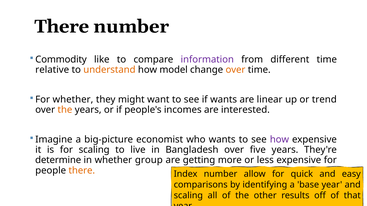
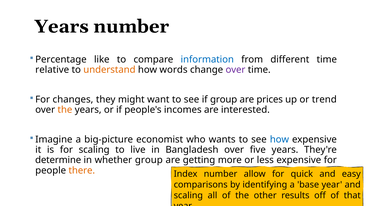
There at (62, 27): There -> Years
Commodity: Commodity -> Percentage
information colour: purple -> blue
model: model -> words
over at (235, 70) colour: orange -> purple
For whether: whether -> changes
if wants: wants -> group
linear: linear -> prices
how at (279, 140) colour: purple -> blue
